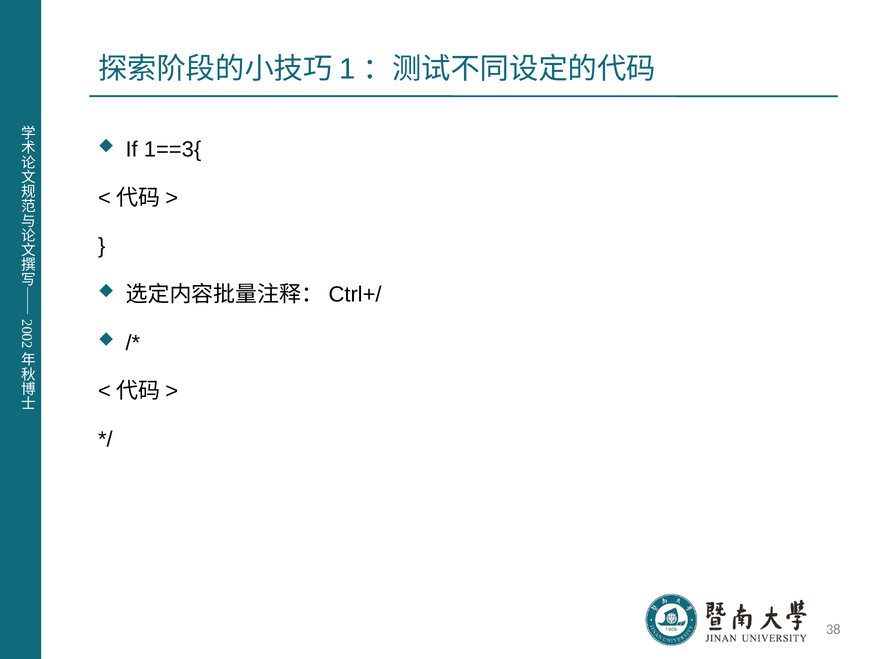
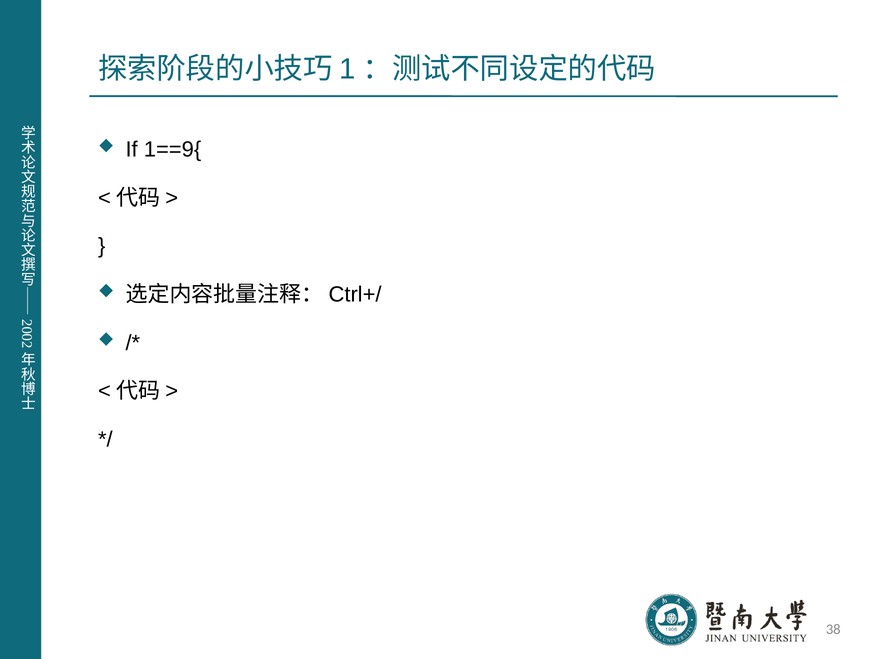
1==3{: 1==3{ -> 1==9{
